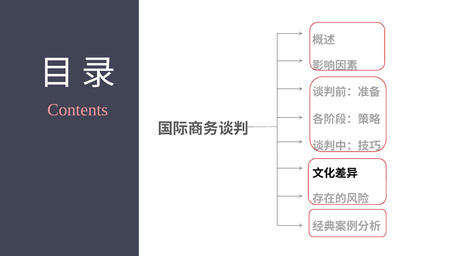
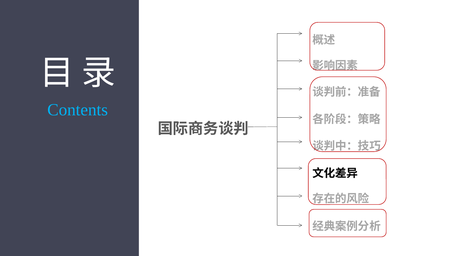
Contents colour: pink -> light blue
